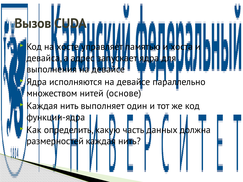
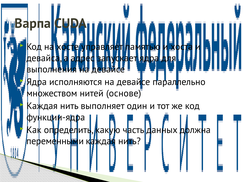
Вызов: Вызов -> Варпа
размерностей: размерностей -> переменными
